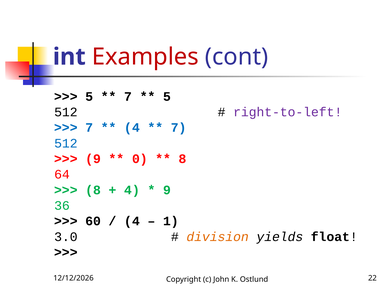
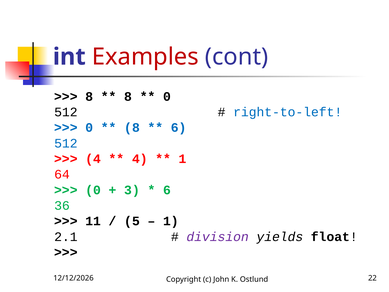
5 at (89, 96): 5 -> 8
7 at (128, 96): 7 -> 8
5 at (167, 96): 5 -> 0
right-to-left colour: purple -> blue
7 at (89, 128): 7 -> 0
4 at (132, 128): 4 -> 8
7 at (179, 128): 7 -> 6
9 at (93, 159): 9 -> 4
0 at (140, 159): 0 -> 4
8 at (183, 159): 8 -> 1
8 at (93, 190): 8 -> 0
4 at (132, 190): 4 -> 3
9 at (167, 190): 9 -> 6
60: 60 -> 11
4 at (132, 221): 4 -> 5
3.0: 3.0 -> 2.1
division colour: orange -> purple
